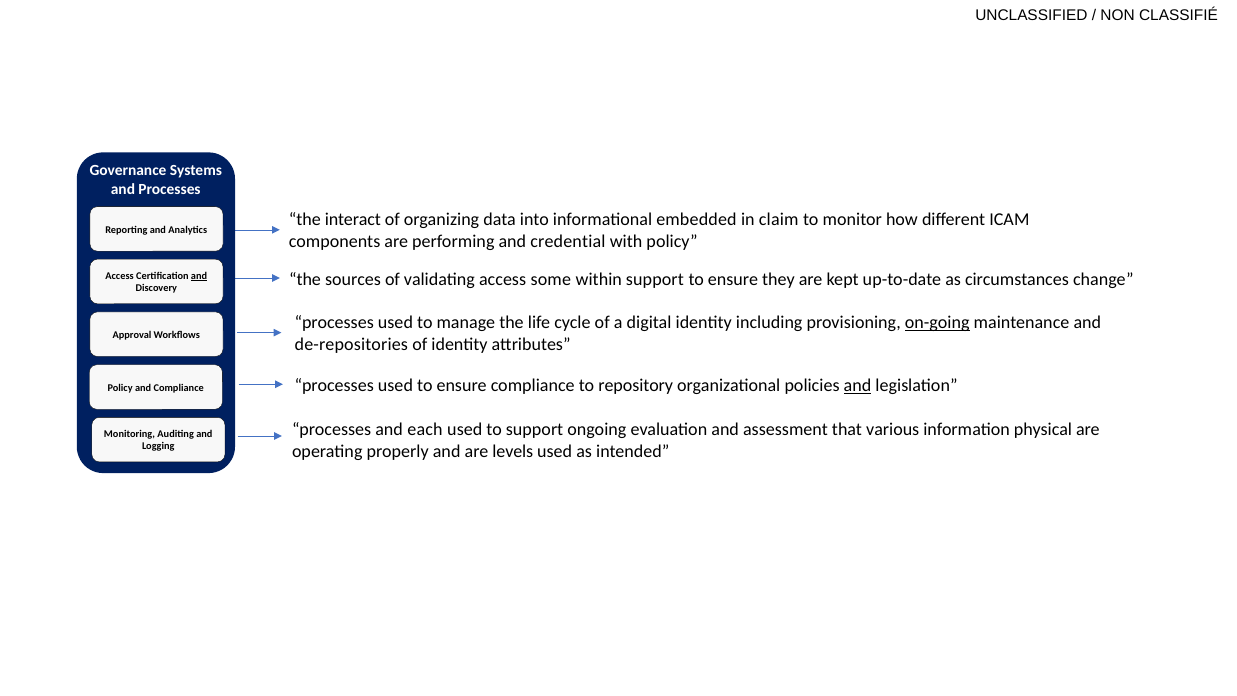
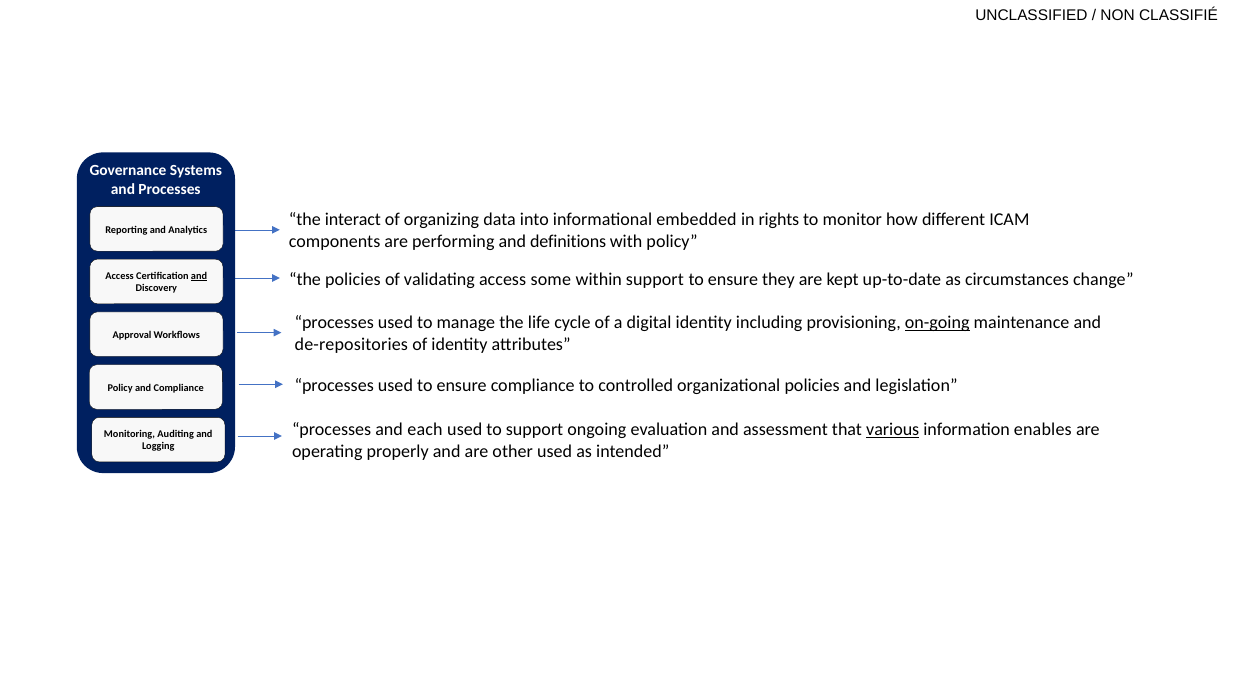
claim: claim -> rights
credential: credential -> definitions
the sources: sources -> policies
repository: repository -> controlled
and at (858, 386) underline: present -> none
various underline: none -> present
physical: physical -> enables
levels: levels -> other
